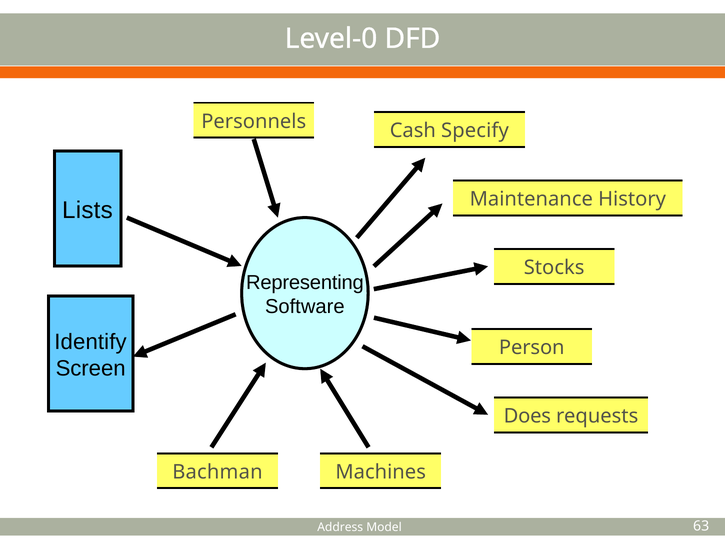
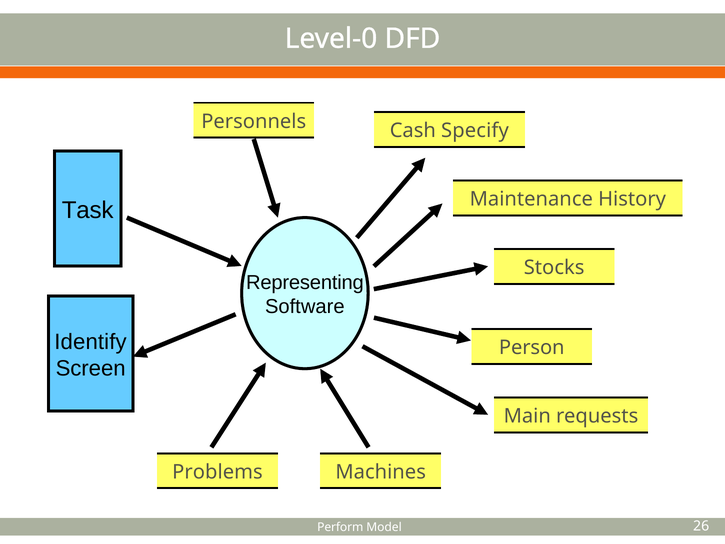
Lists: Lists -> Task
Does: Does -> Main
Bachman: Bachman -> Problems
Address: Address -> Perform
63: 63 -> 26
